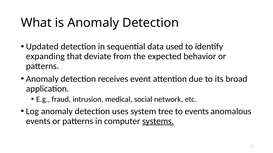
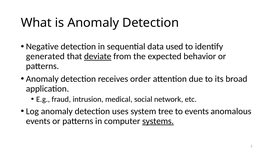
Updated: Updated -> Negative
expanding: expanding -> generated
deviate underline: none -> present
event: event -> order
